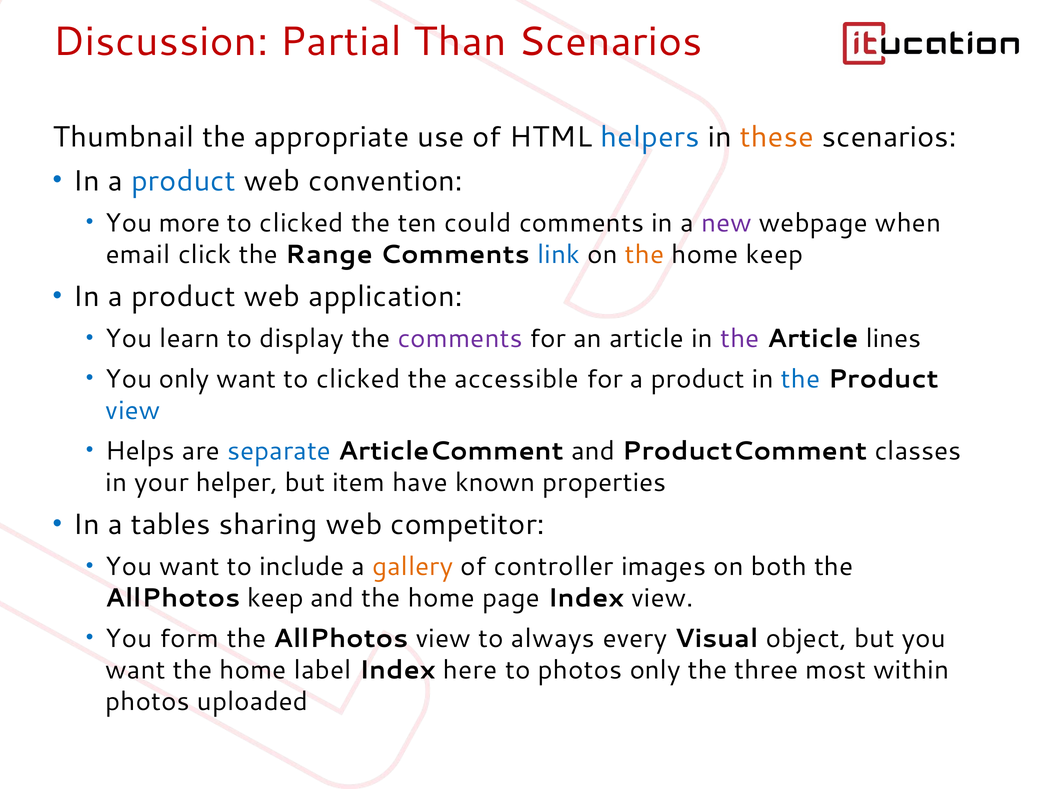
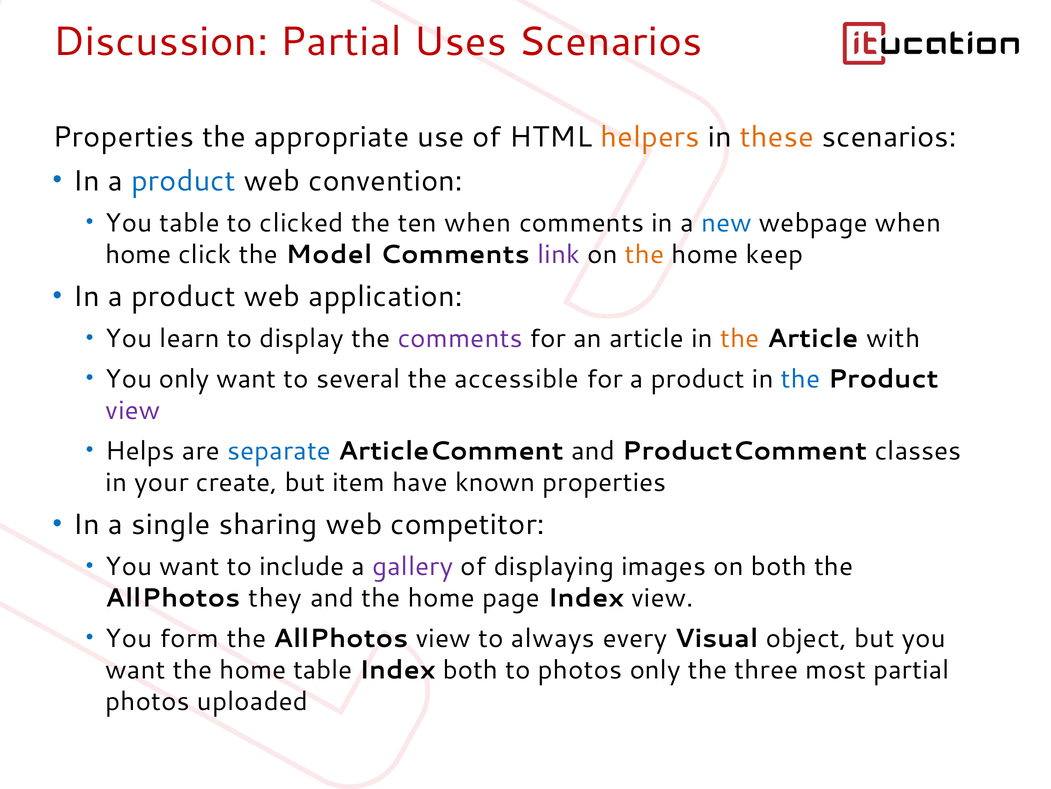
Than: Than -> Uses
Thumbnail at (123, 137): Thumbnail -> Properties
helpers colour: blue -> orange
You more: more -> table
ten could: could -> when
new colour: purple -> blue
email at (138, 254): email -> home
Range: Range -> Model
link colour: blue -> purple
the at (740, 338) colour: purple -> orange
lines: lines -> with
want to clicked: clicked -> several
view at (133, 410) colour: blue -> purple
helper: helper -> create
tables: tables -> single
gallery colour: orange -> purple
controller: controller -> displaying
AllPhotos keep: keep -> they
home label: label -> table
Index here: here -> both
most within: within -> partial
